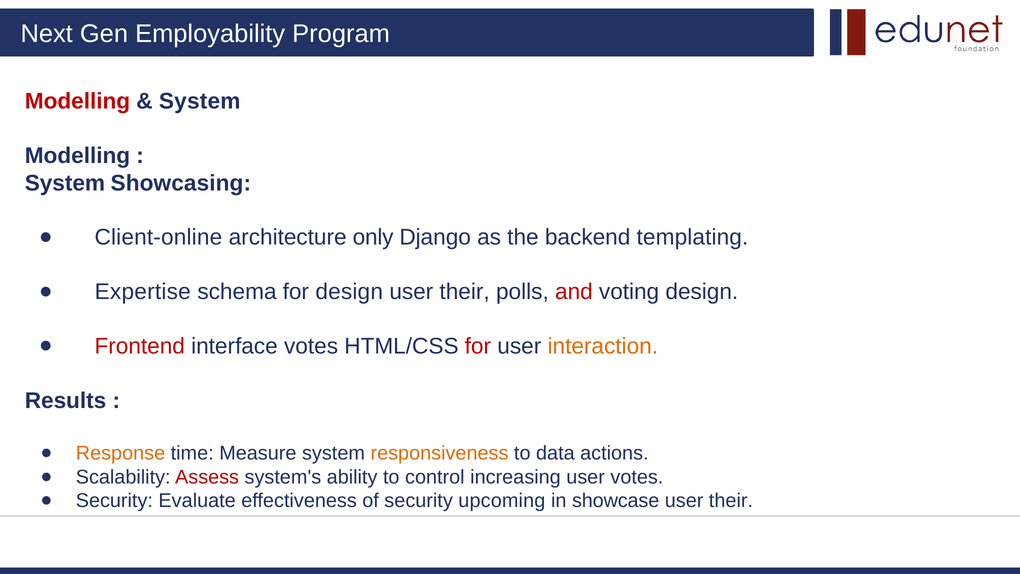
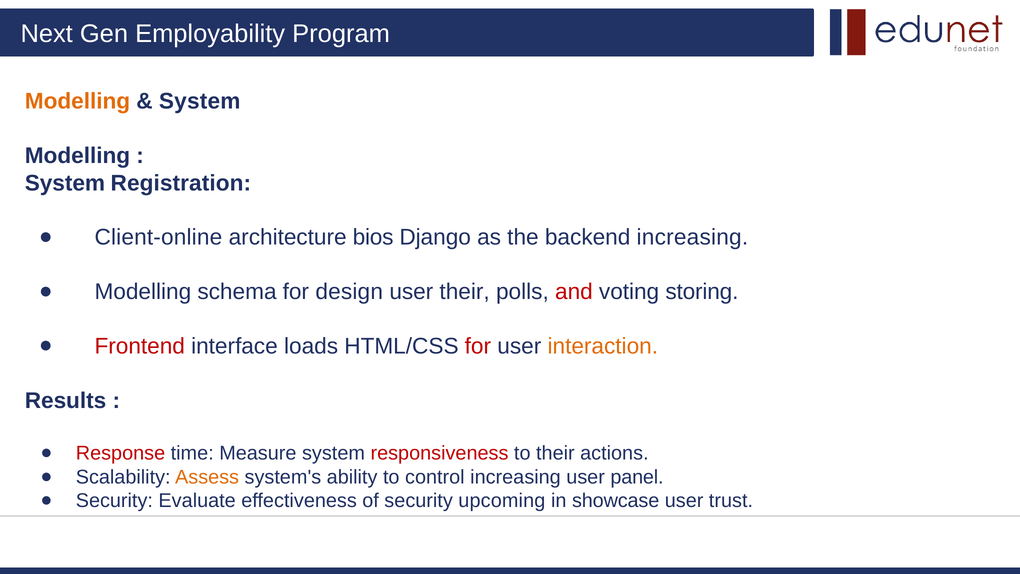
Modelling at (77, 101) colour: red -> orange
Showcasing: Showcasing -> Registration
only: only -> bios
backend templating: templating -> increasing
Expertise at (143, 292): Expertise -> Modelling
voting design: design -> storing
interface votes: votes -> loads
Response colour: orange -> red
responsiveness colour: orange -> red
to data: data -> their
Assess colour: red -> orange
user votes: votes -> panel
their at (731, 501): their -> trust
